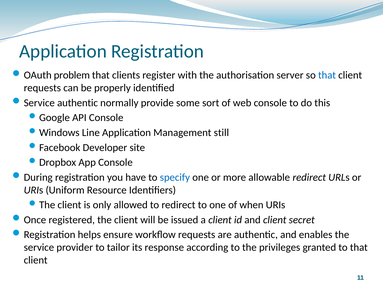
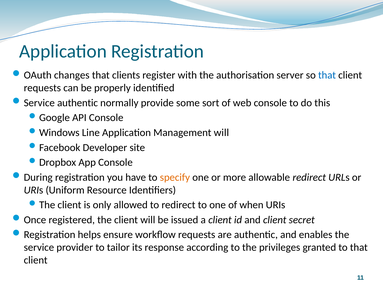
problem: problem -> changes
Management still: still -> will
specify colour: blue -> orange
